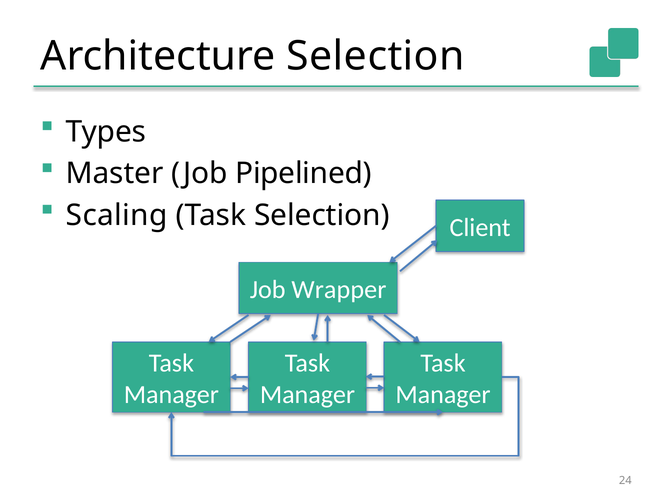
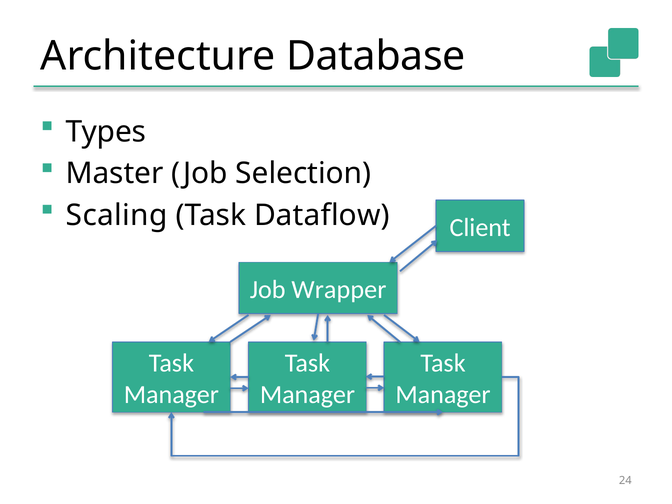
Architecture Selection: Selection -> Database
Pipelined: Pipelined -> Selection
Task Selection: Selection -> Dataflow
